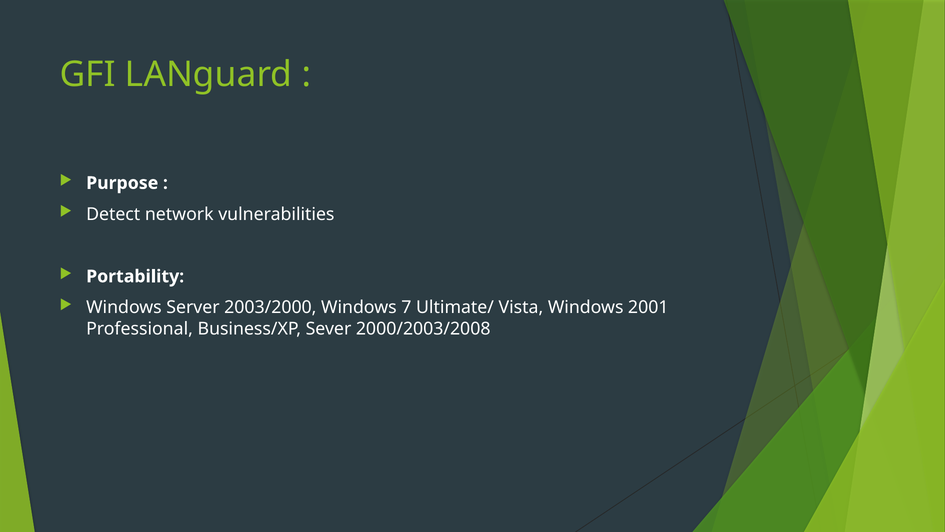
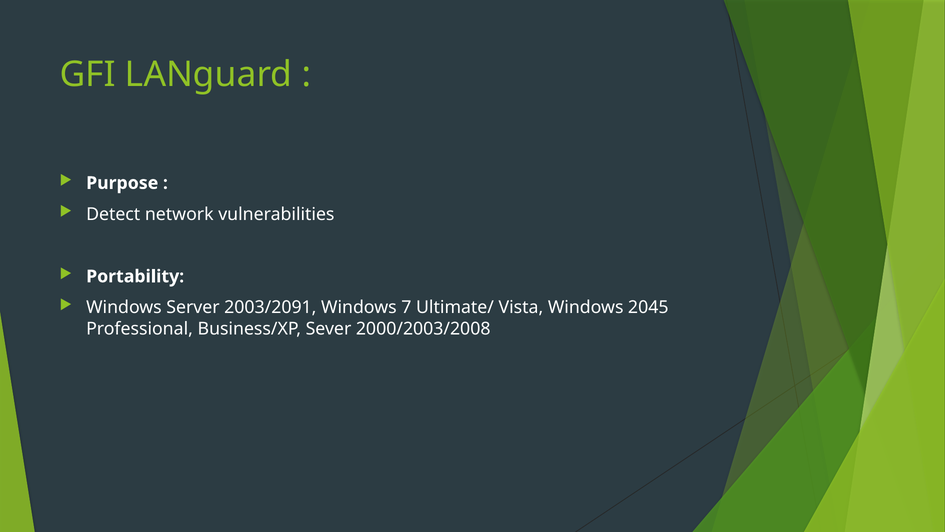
2003/2000: 2003/2000 -> 2003/2091
2001: 2001 -> 2045
